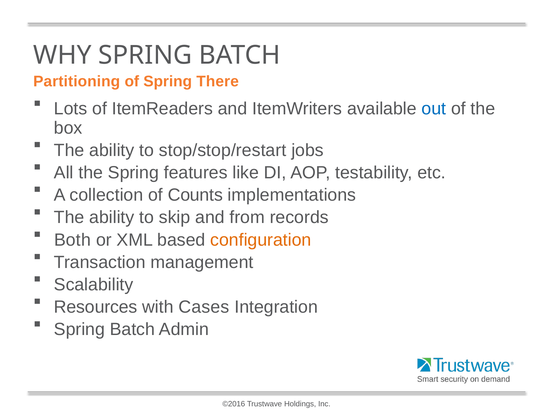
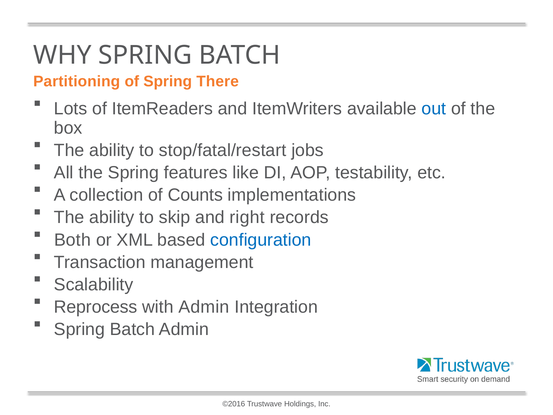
stop/stop/restart: stop/stop/restart -> stop/fatal/restart
from: from -> right
configuration colour: orange -> blue
Resources: Resources -> Reprocess
with Cases: Cases -> Admin
